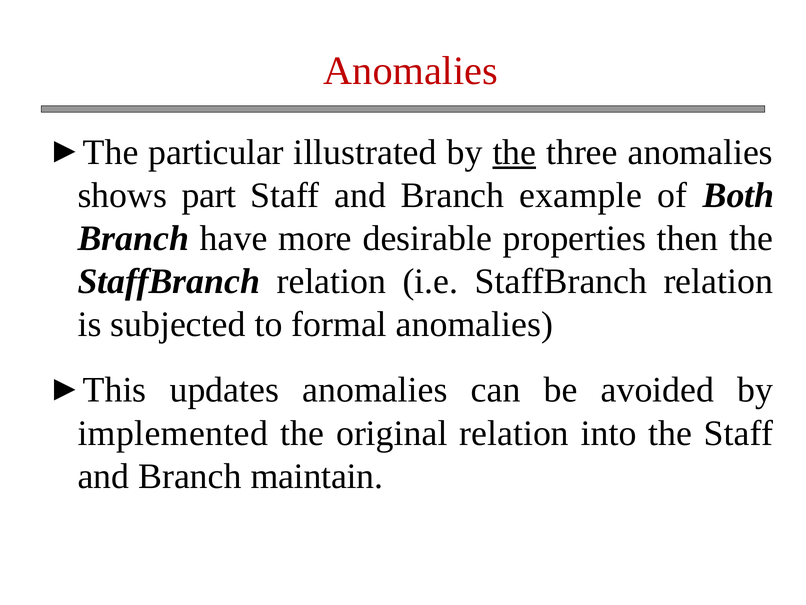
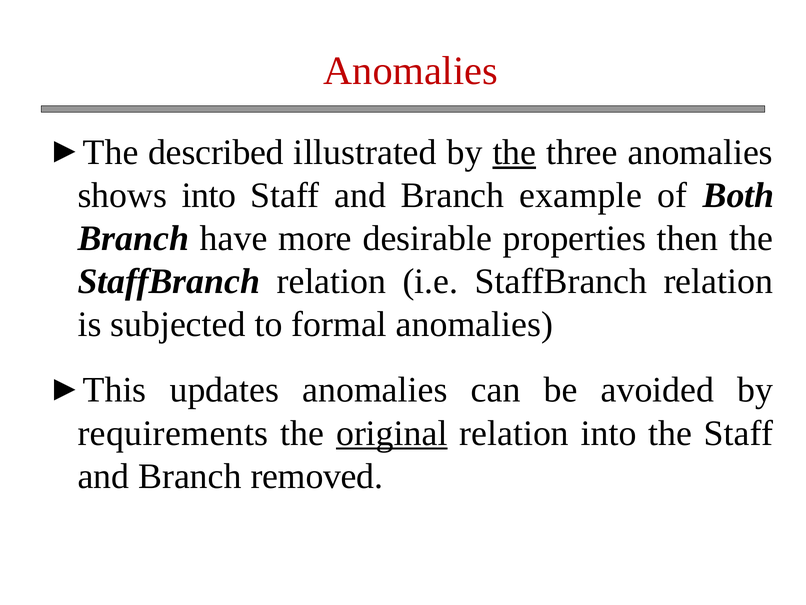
particular: particular -> described
shows part: part -> into
implemented: implemented -> requirements
original underline: none -> present
maintain: maintain -> removed
